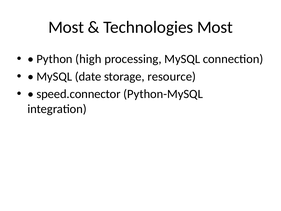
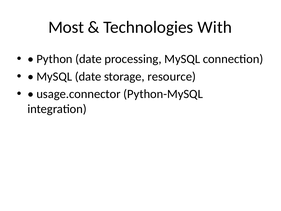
Technologies Most: Most -> With
Python high: high -> date
speed.connector: speed.connector -> usage.connector
